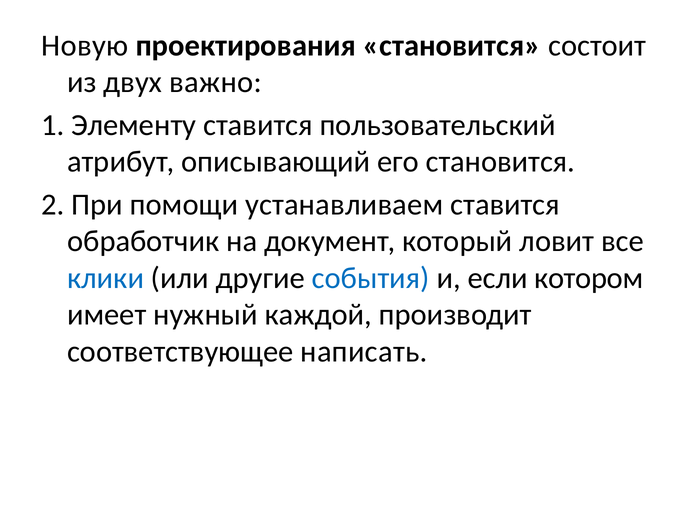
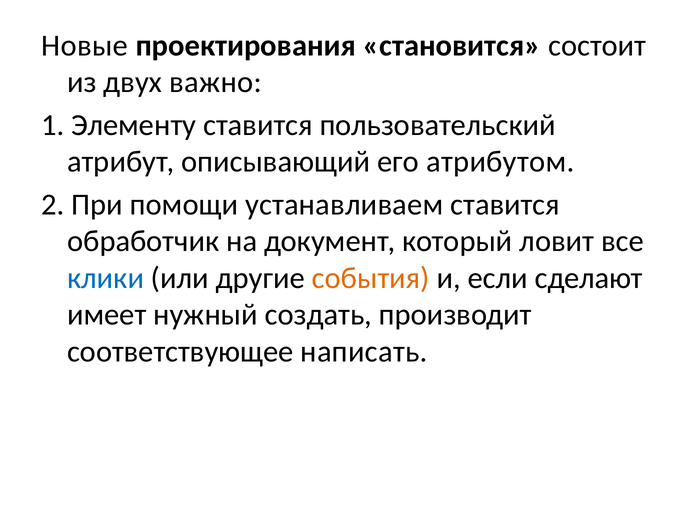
Новую: Новую -> Новые
его становится: становится -> атрибутом
события colour: blue -> orange
котором: котором -> сделают
каждой: каждой -> создать
